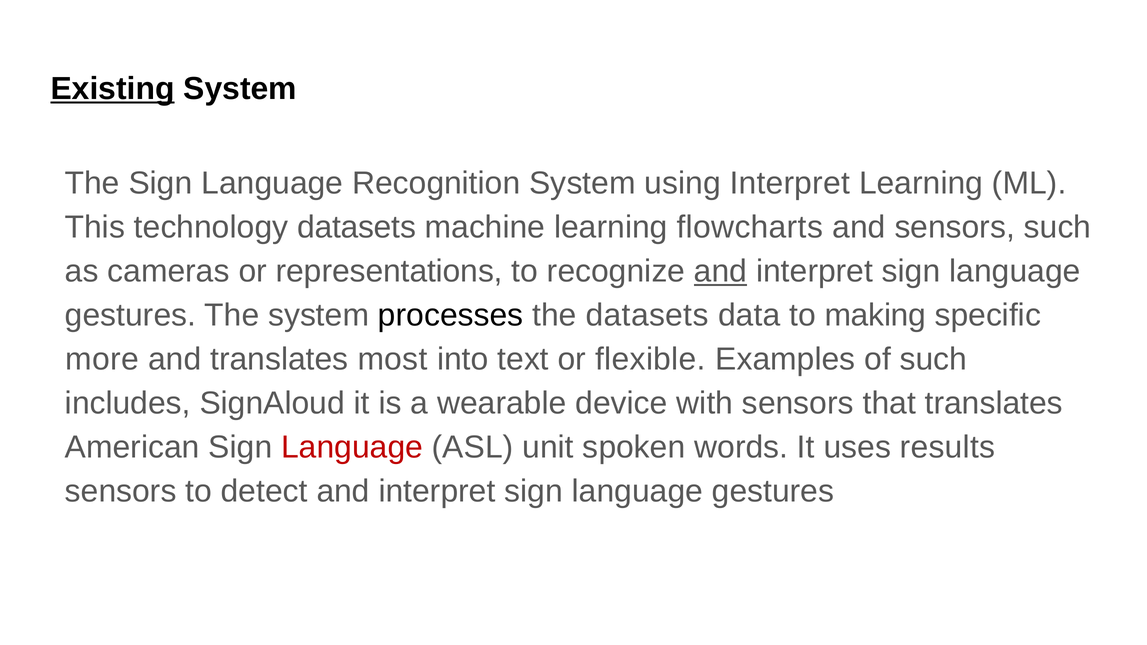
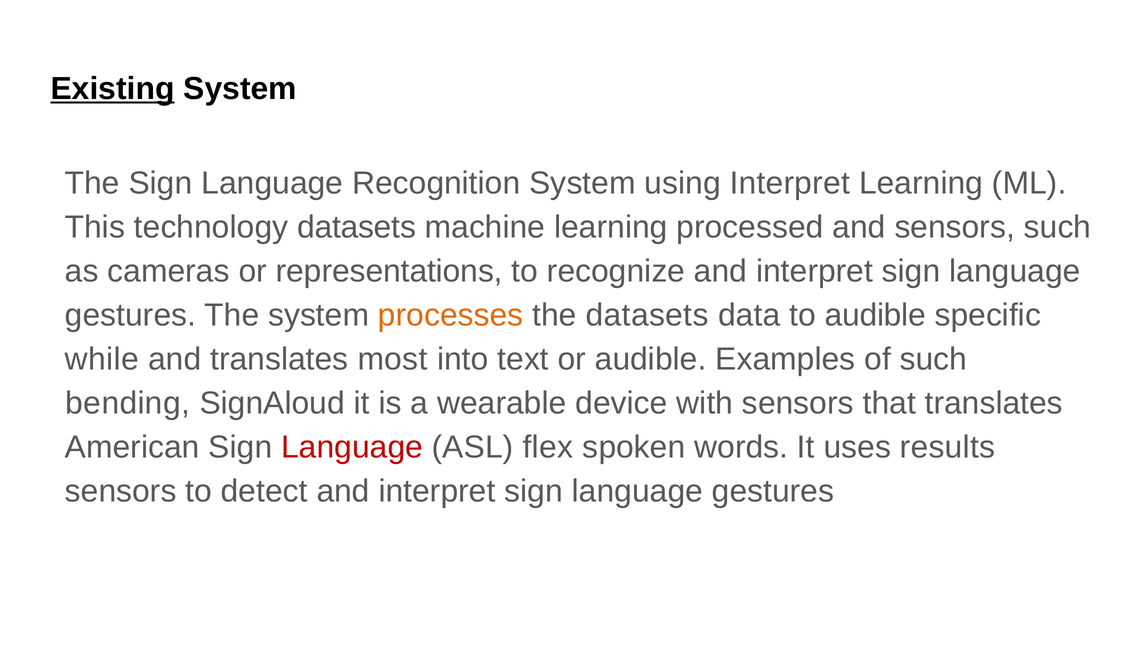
flowcharts: flowcharts -> processed
and at (721, 271) underline: present -> none
processes colour: black -> orange
to making: making -> audible
more: more -> while
or flexible: flexible -> audible
includes: includes -> bending
unit: unit -> flex
